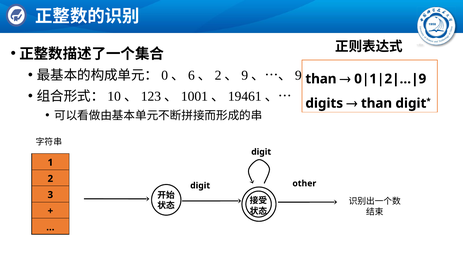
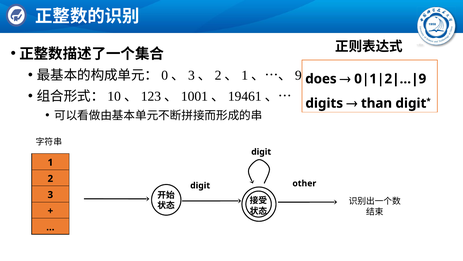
6 at (191, 75): 6 -> 3
9 at (245, 75): 9 -> 1
than at (321, 79): than -> does
